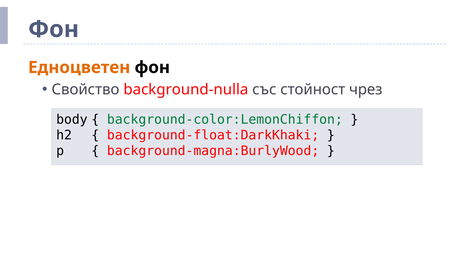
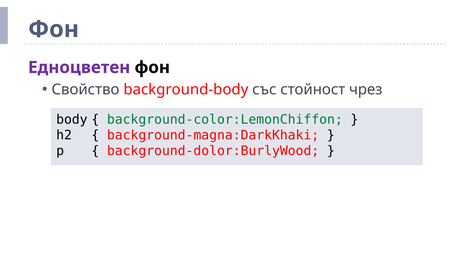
Едноцветен colour: orange -> purple
background-nulla: background-nulla -> background-body
background-float:DarkKhaki: background-float:DarkKhaki -> background-magna:DarkKhaki
background-magna:BurlyWood: background-magna:BurlyWood -> background-dolor:BurlyWood
